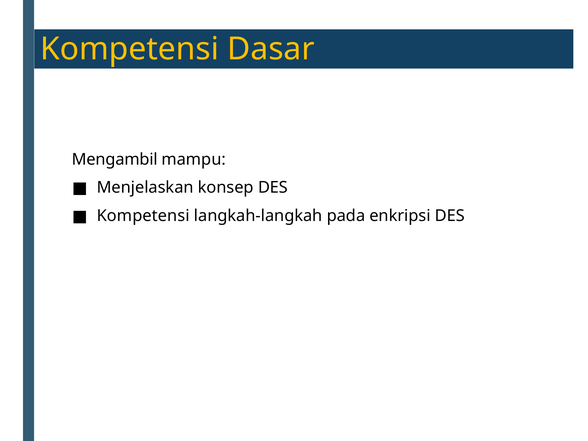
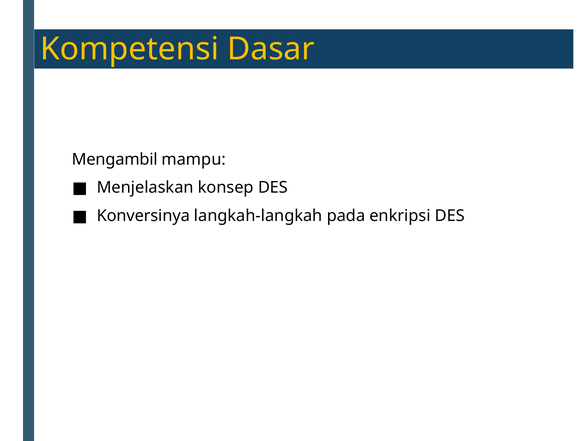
Kompetensi at (143, 216): Kompetensi -> Konversinya
